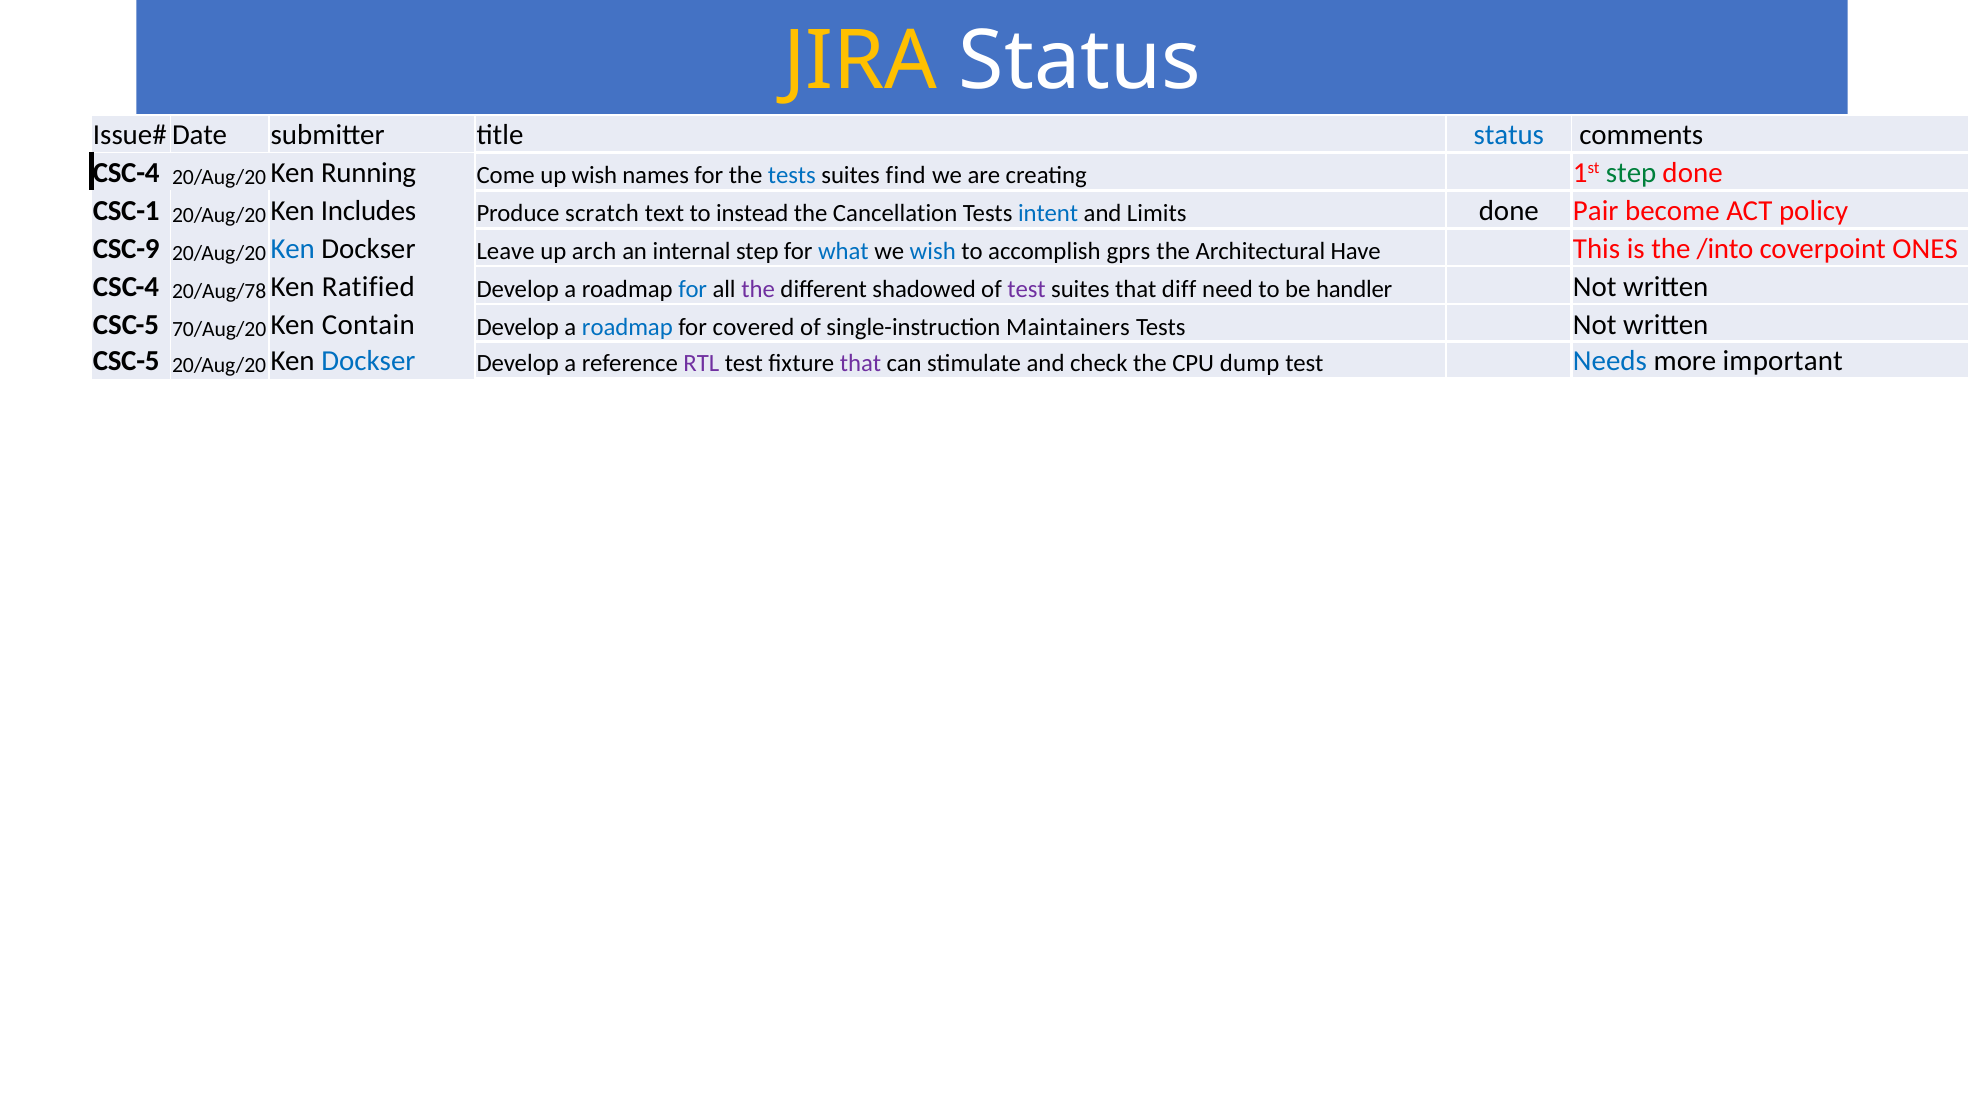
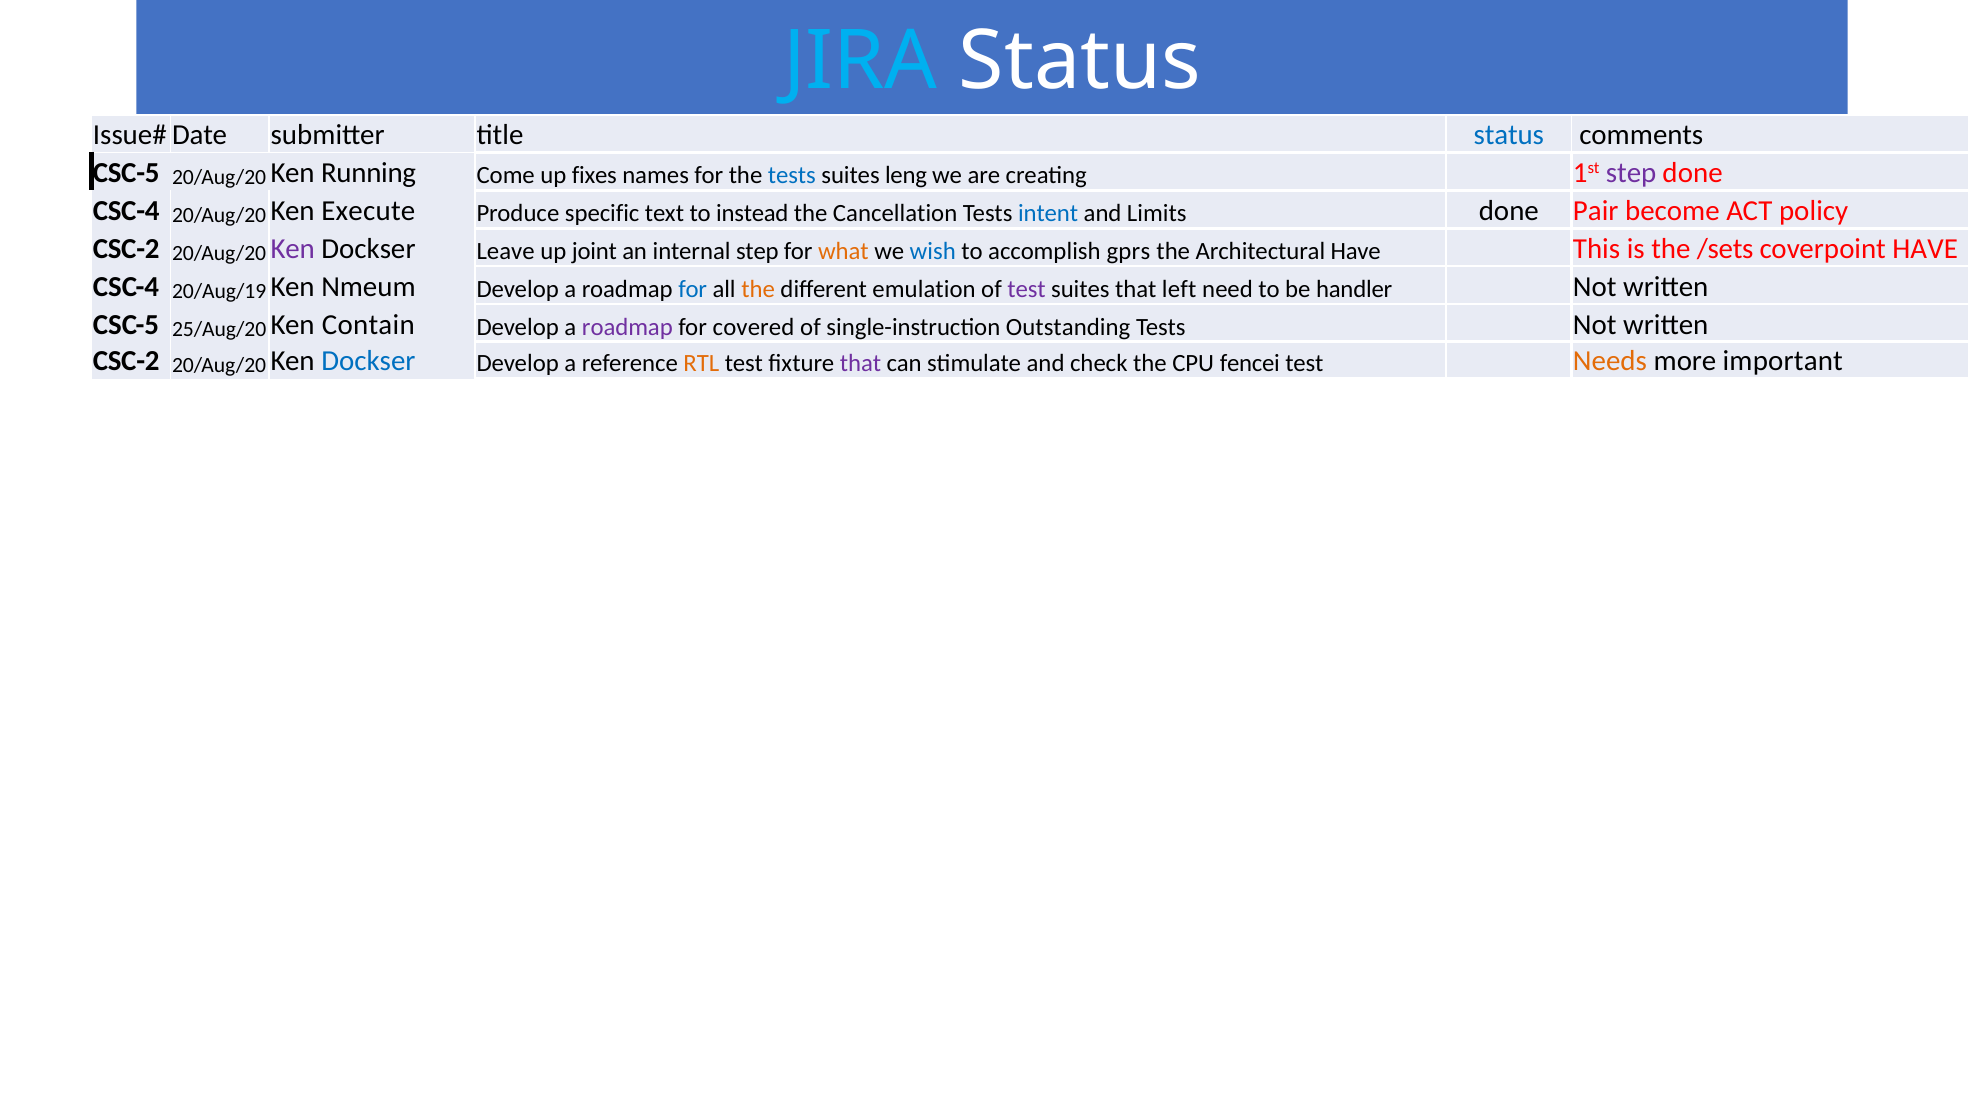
JIRA colour: yellow -> light blue
CSC-4 at (126, 173): CSC-4 -> CSC-5
up wish: wish -> fixes
find: find -> leng
step at (1631, 173) colour: green -> purple
CSC-1 at (126, 211): CSC-1 -> CSC-4
Includes: Includes -> Execute
scratch: scratch -> specific
CSC-9 at (126, 249): CSC-9 -> CSC-2
Ken at (293, 249) colour: blue -> purple
arch: arch -> joint
what colour: blue -> orange
/into: /into -> /sets
coverpoint ONES: ONES -> HAVE
20/Aug/78: 20/Aug/78 -> 20/Aug/19
Ratified: Ratified -> Nmeum
the at (758, 289) colour: purple -> orange
shadowed: shadowed -> emulation
diff: diff -> left
70/Aug/20: 70/Aug/20 -> 25/Aug/20
roadmap at (627, 327) colour: blue -> purple
Maintainers: Maintainers -> Outstanding
CSC-5 at (126, 361): CSC-5 -> CSC-2
RTL colour: purple -> orange
dump: dump -> fencei
Needs colour: blue -> orange
